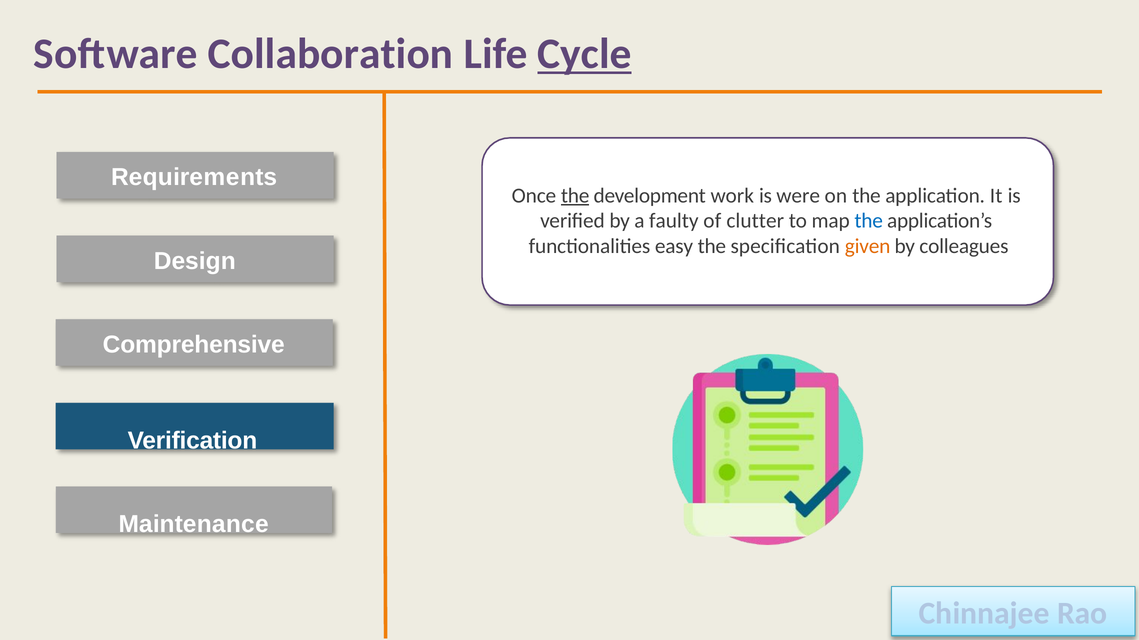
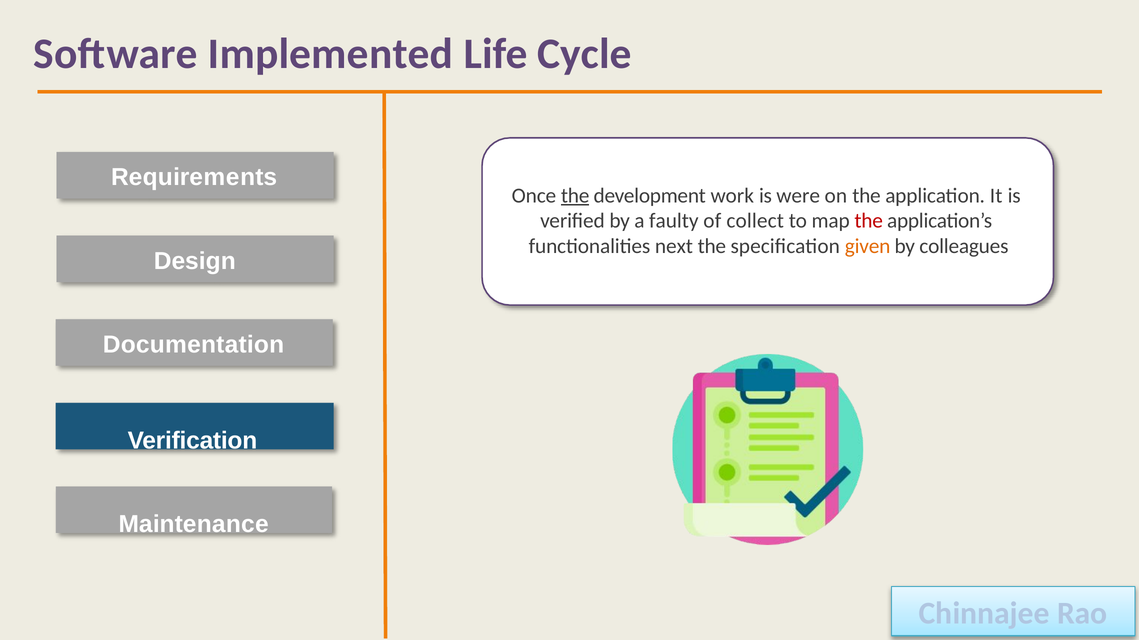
Collaboration: Collaboration -> Implemented
Cycle underline: present -> none
clutter: clutter -> collect
the at (869, 221) colour: blue -> red
easy: easy -> next
Comprehensive: Comprehensive -> Documentation
